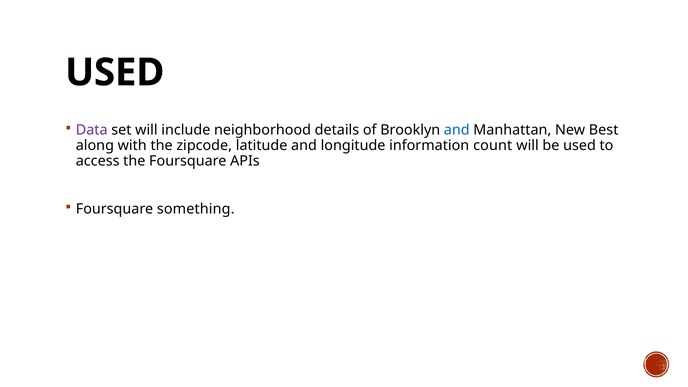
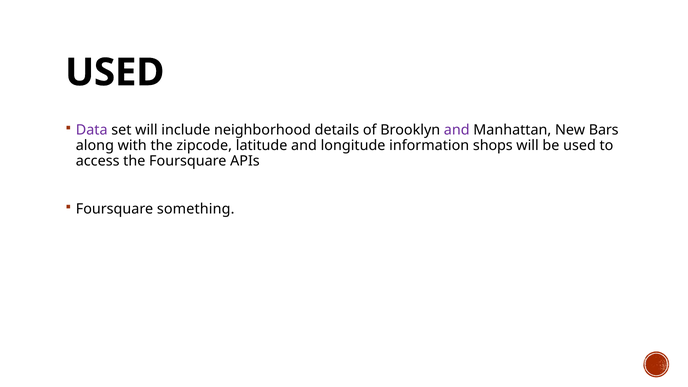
and at (457, 130) colour: blue -> purple
Best: Best -> Bars
count: count -> shops
